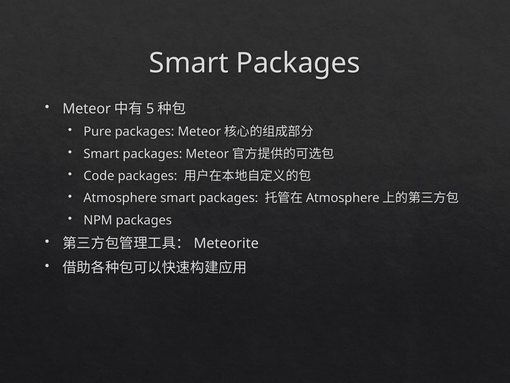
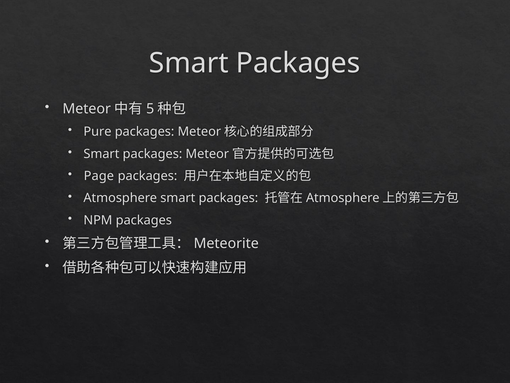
Code: Code -> Page
